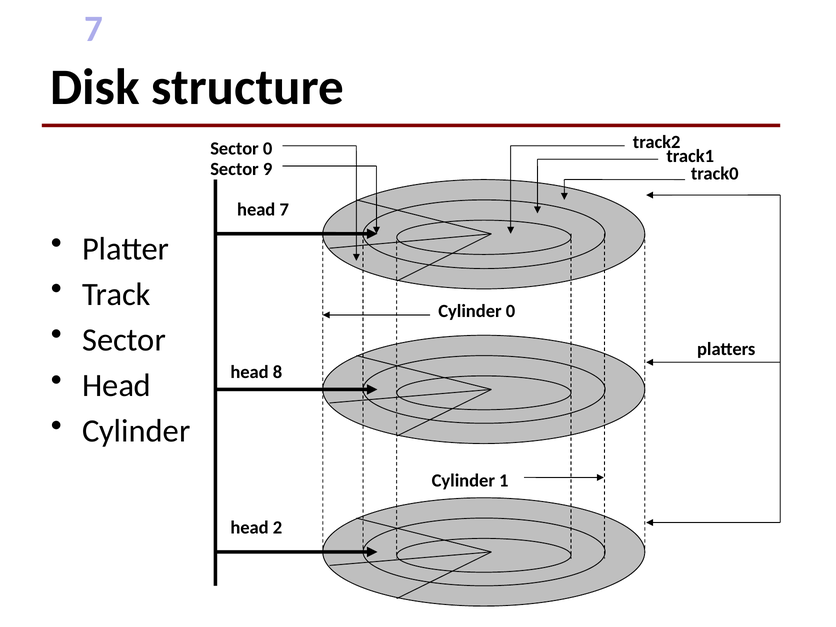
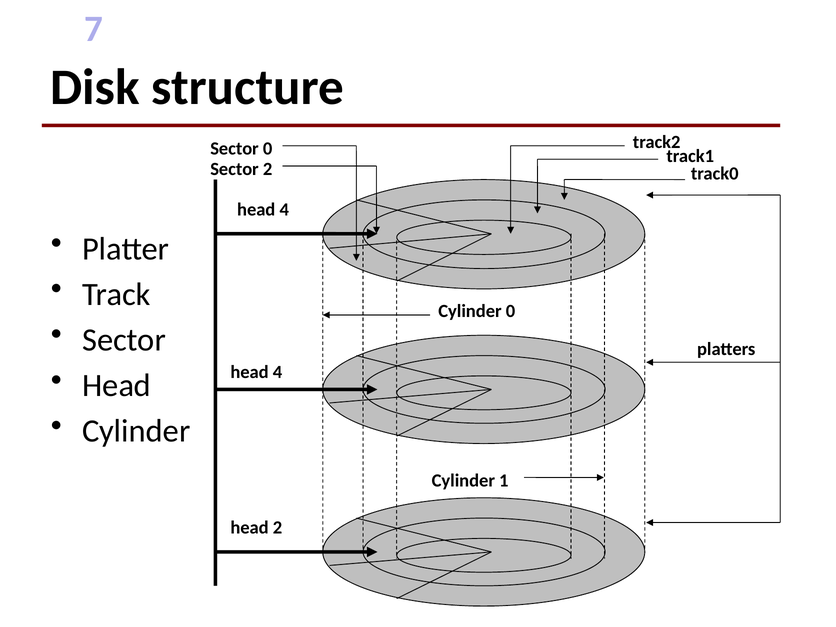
Sector 9: 9 -> 2
7 at (284, 210): 7 -> 4
8 at (278, 372): 8 -> 4
